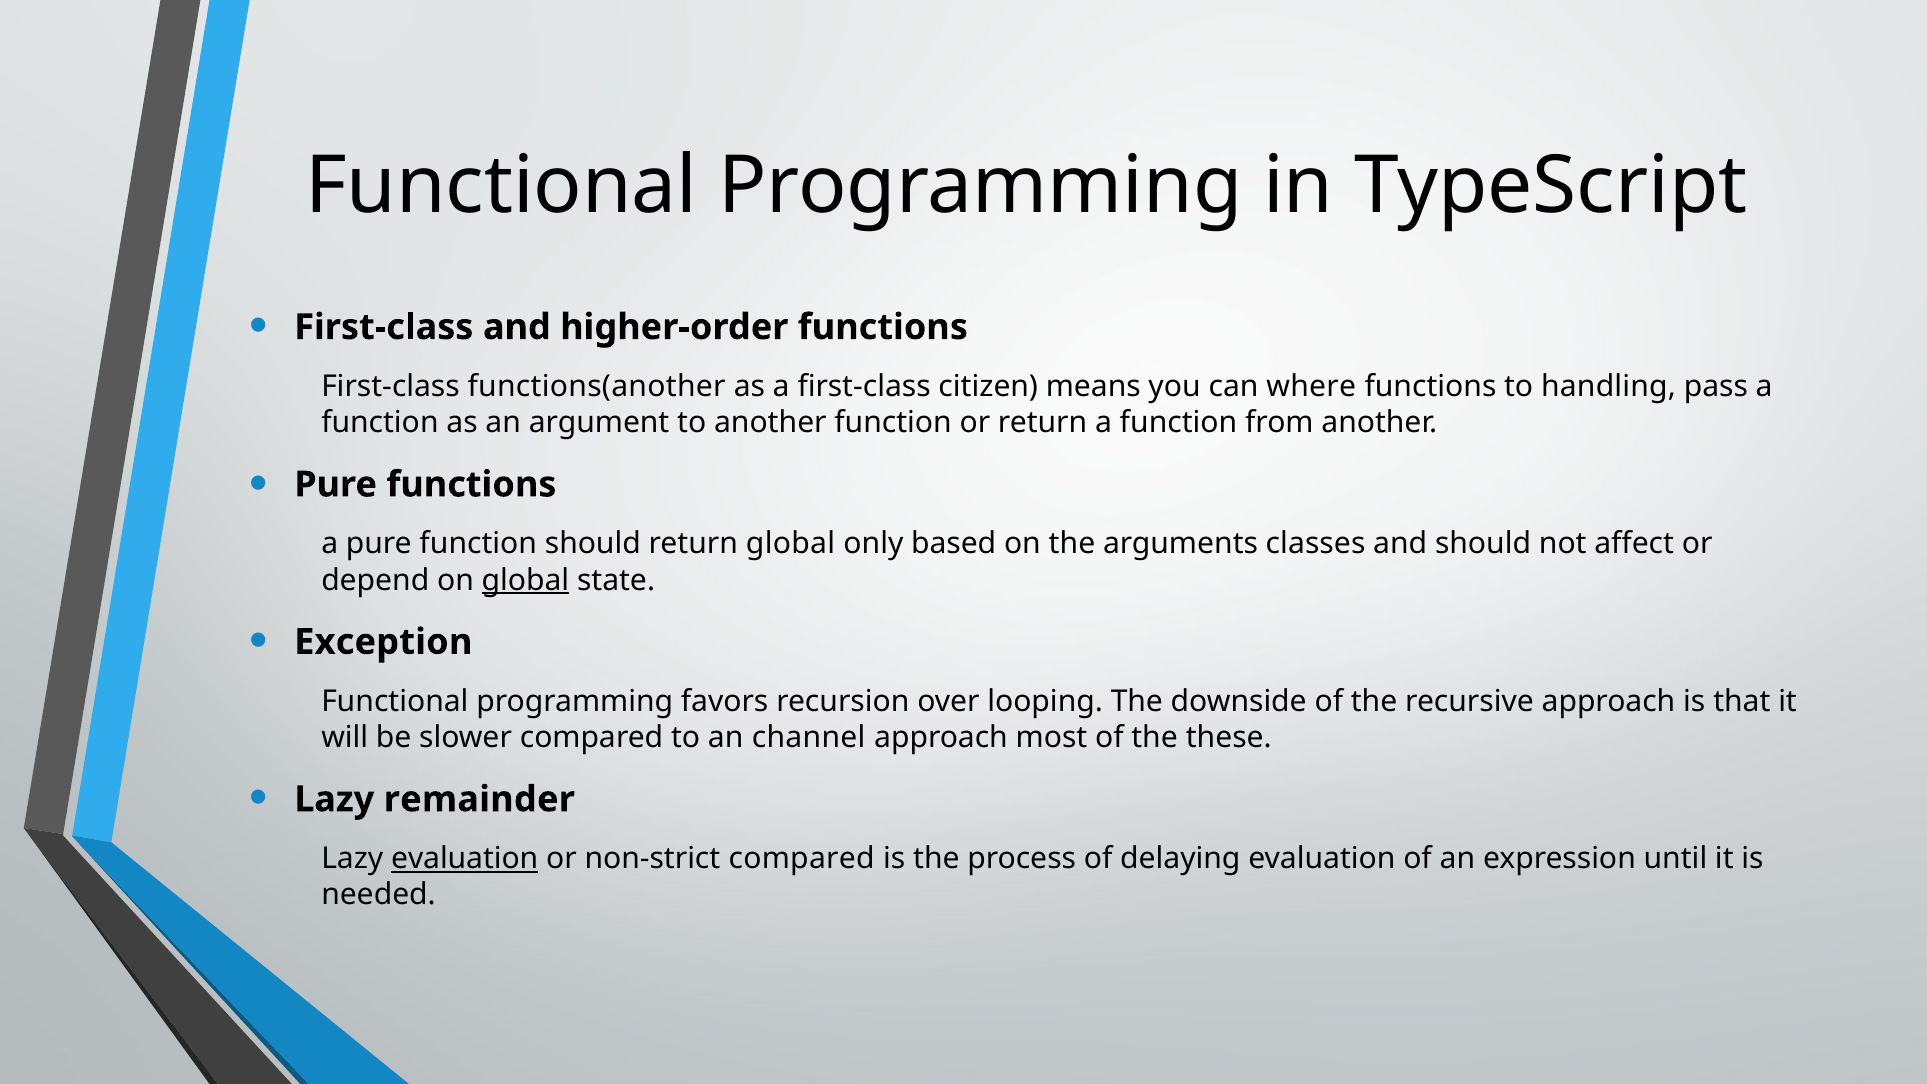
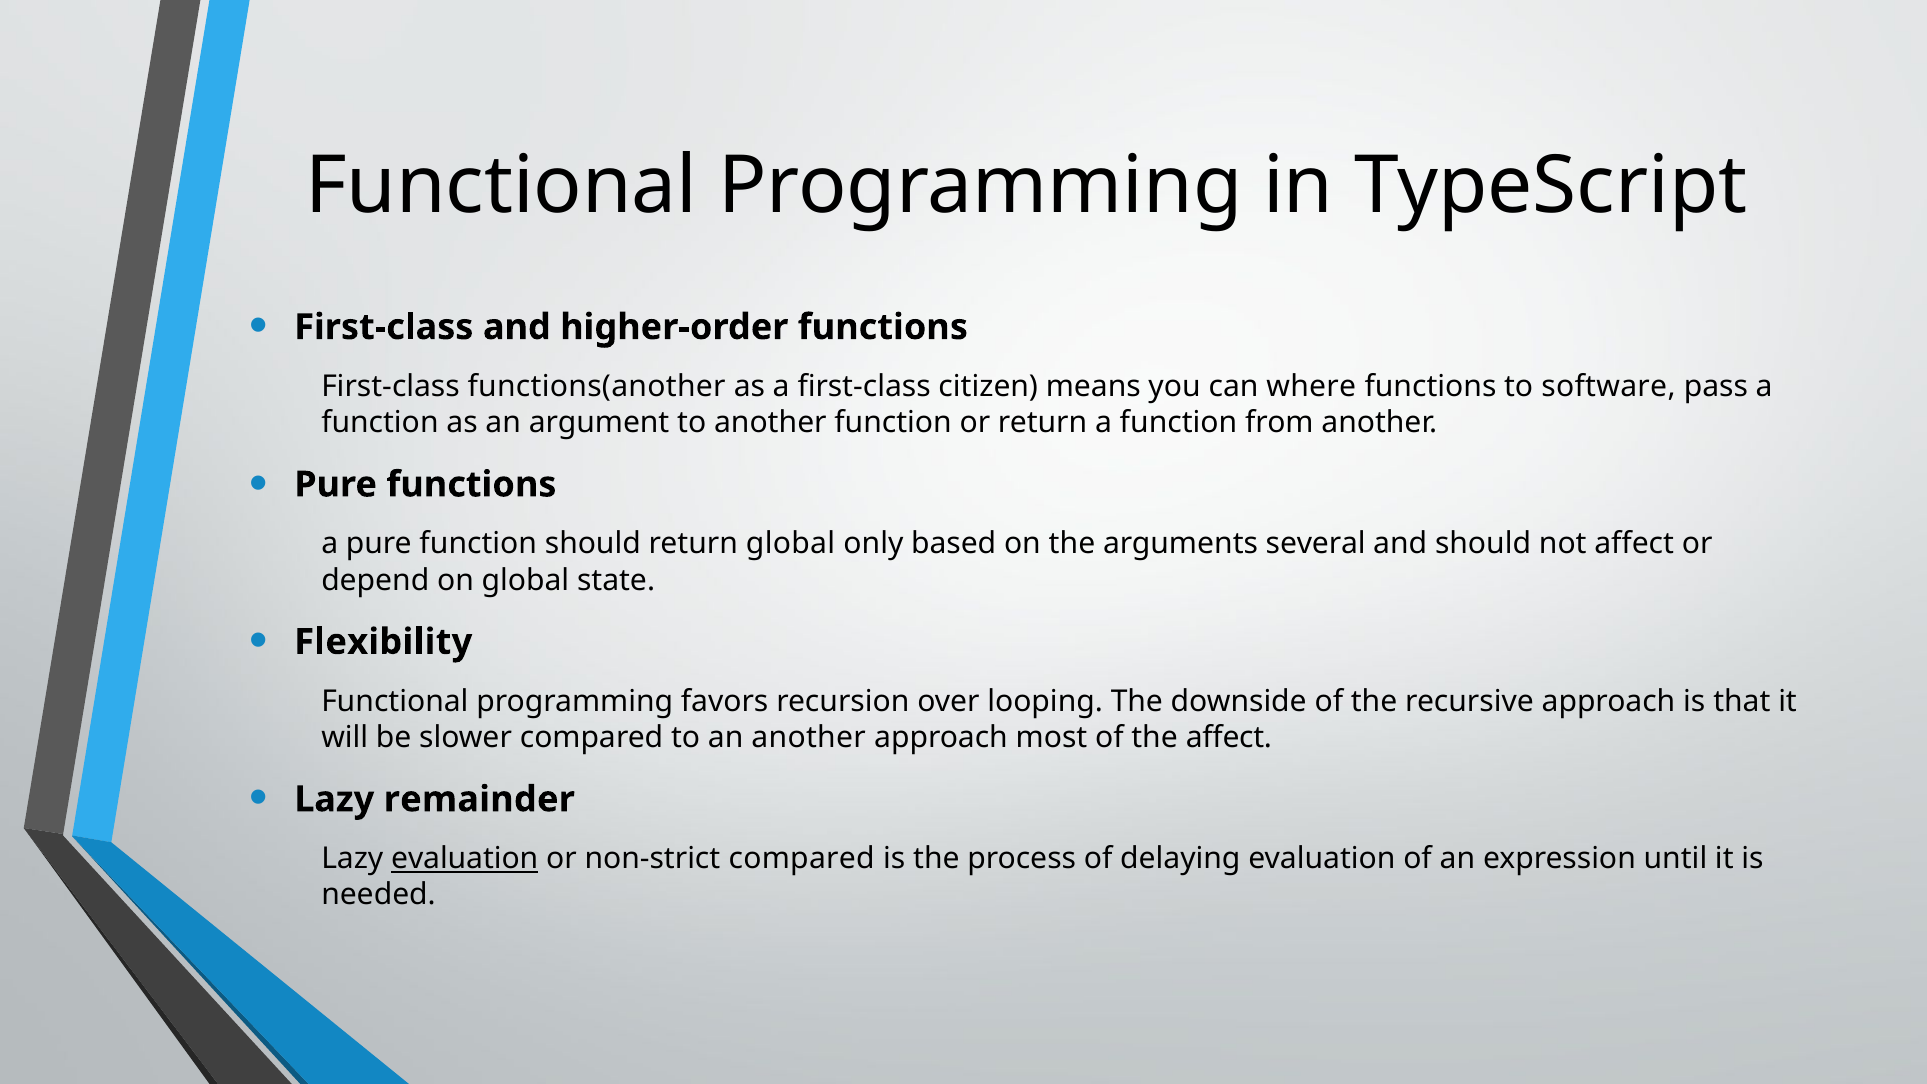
handling: handling -> software
classes: classes -> several
global at (525, 580) underline: present -> none
Exception: Exception -> Flexibility
an channel: channel -> another
the these: these -> affect
